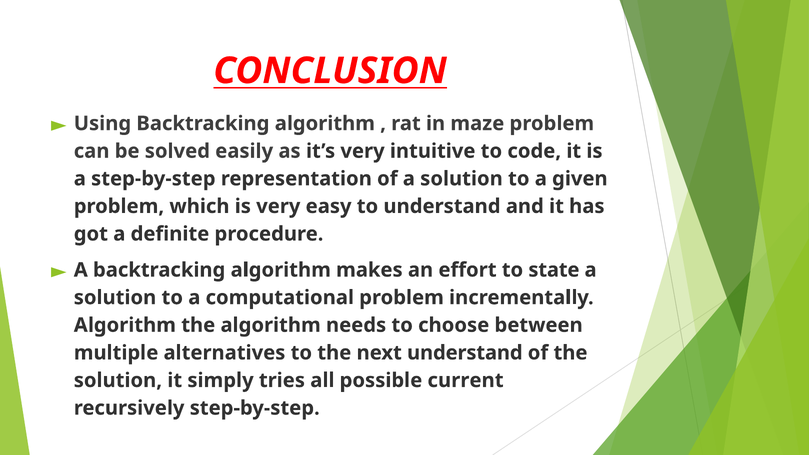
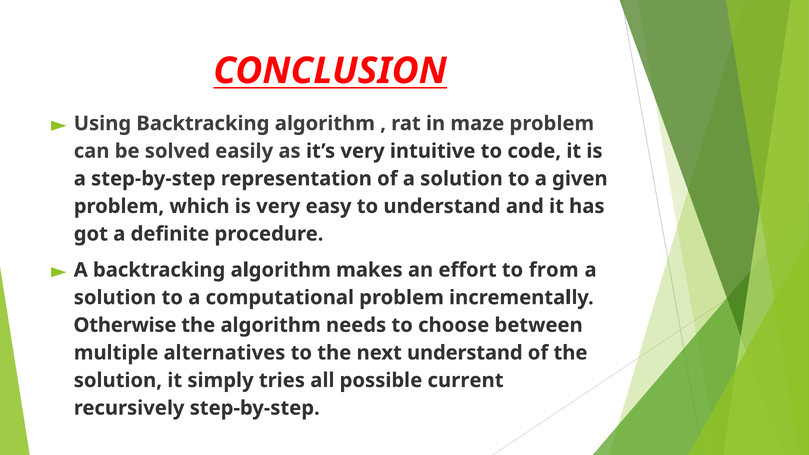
state: state -> from
Algorithm at (125, 325): Algorithm -> Otherwise
